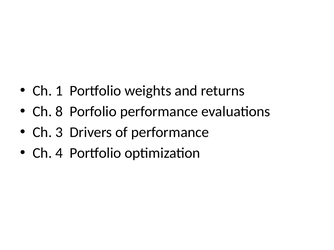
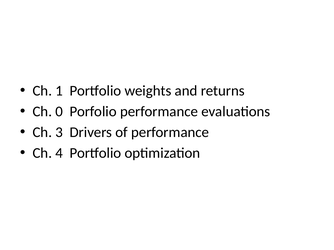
8: 8 -> 0
